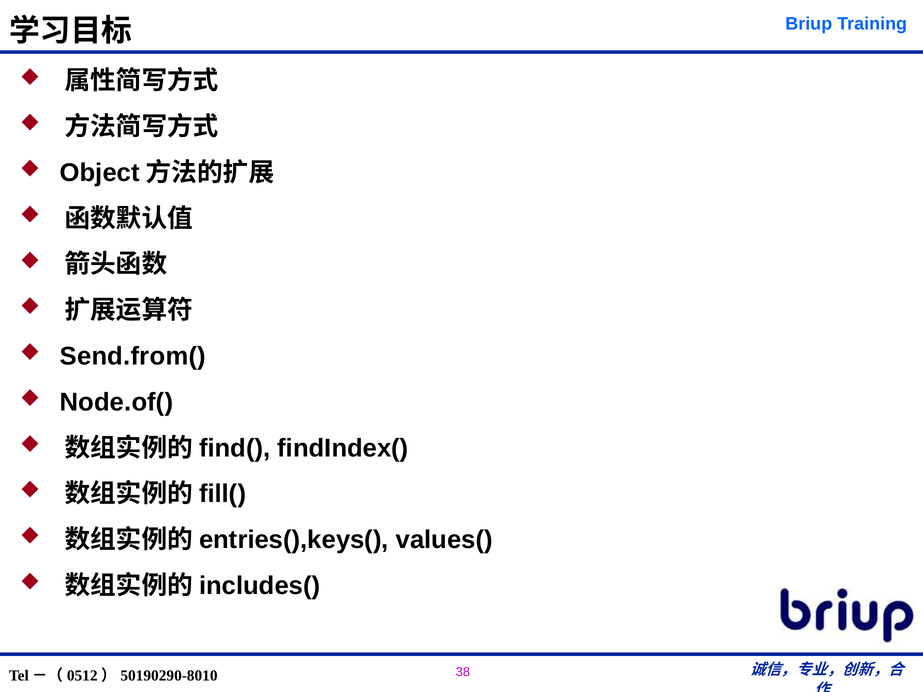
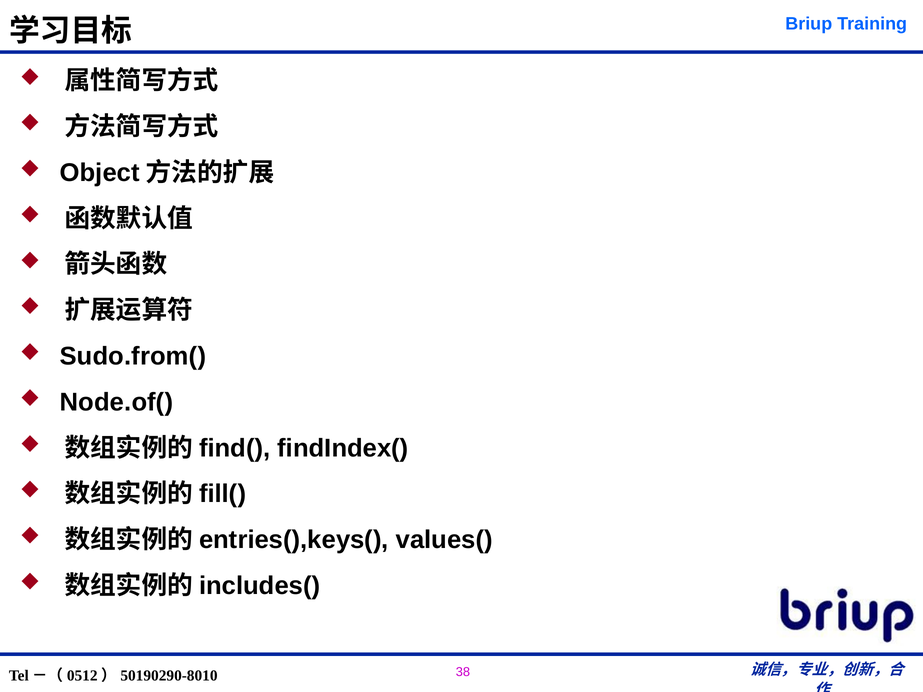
Send.from(: Send.from( -> Sudo.from(
